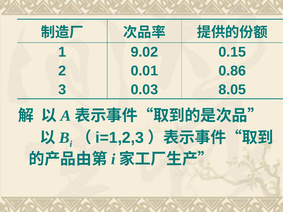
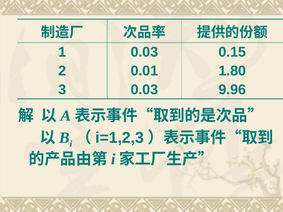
1 9.02: 9.02 -> 0.03
0.86: 0.86 -> 1.80
8.05: 8.05 -> 9.96
